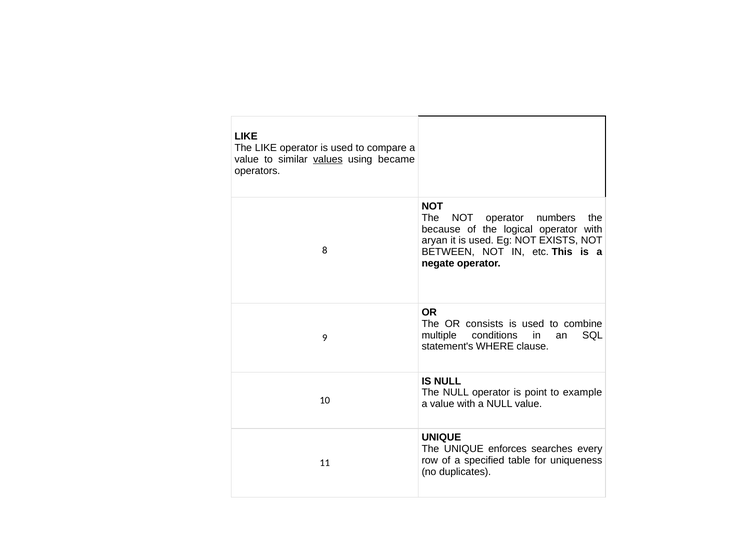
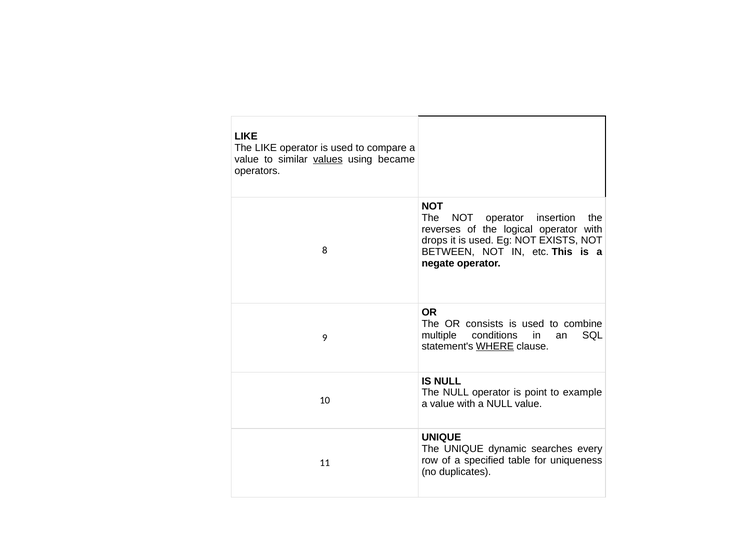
numbers: numbers -> insertion
because: because -> reverses
aryan: aryan -> drops
WHERE underline: none -> present
enforces: enforces -> dynamic
